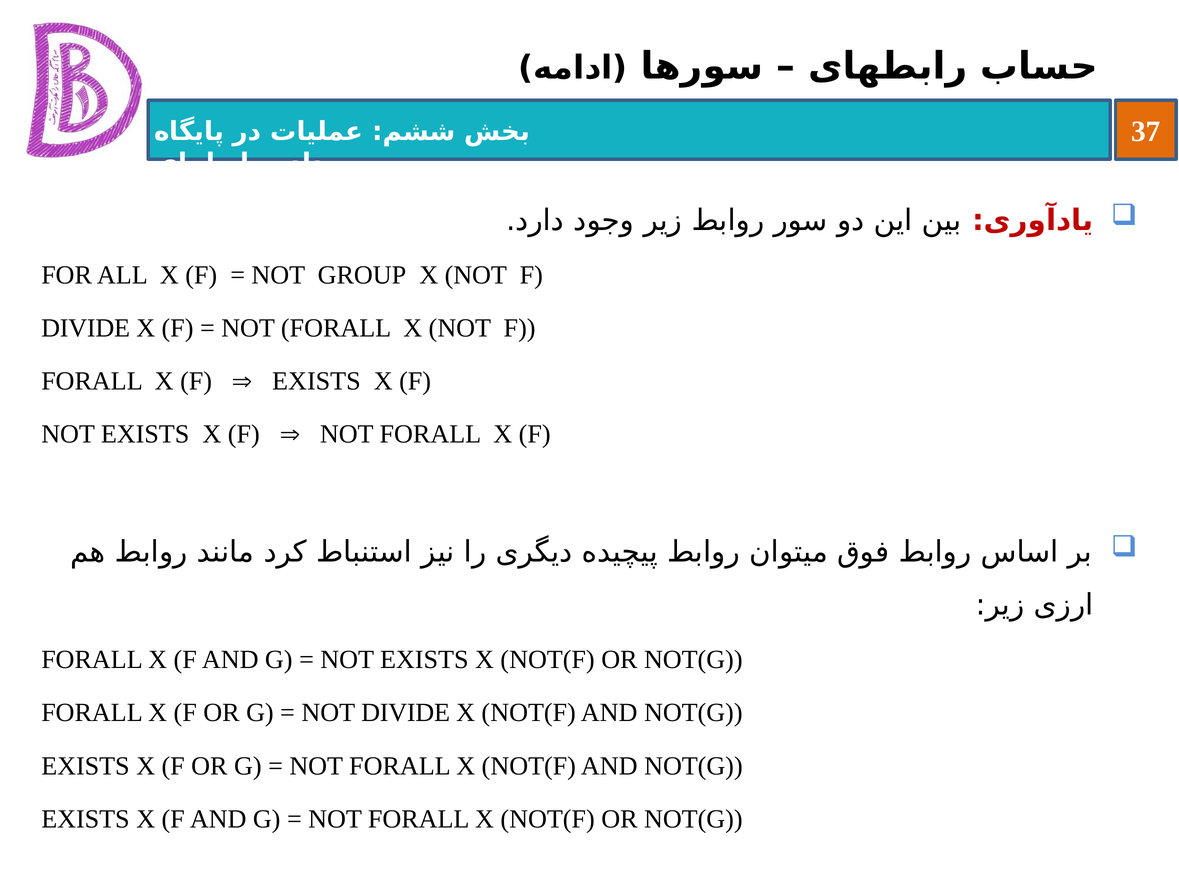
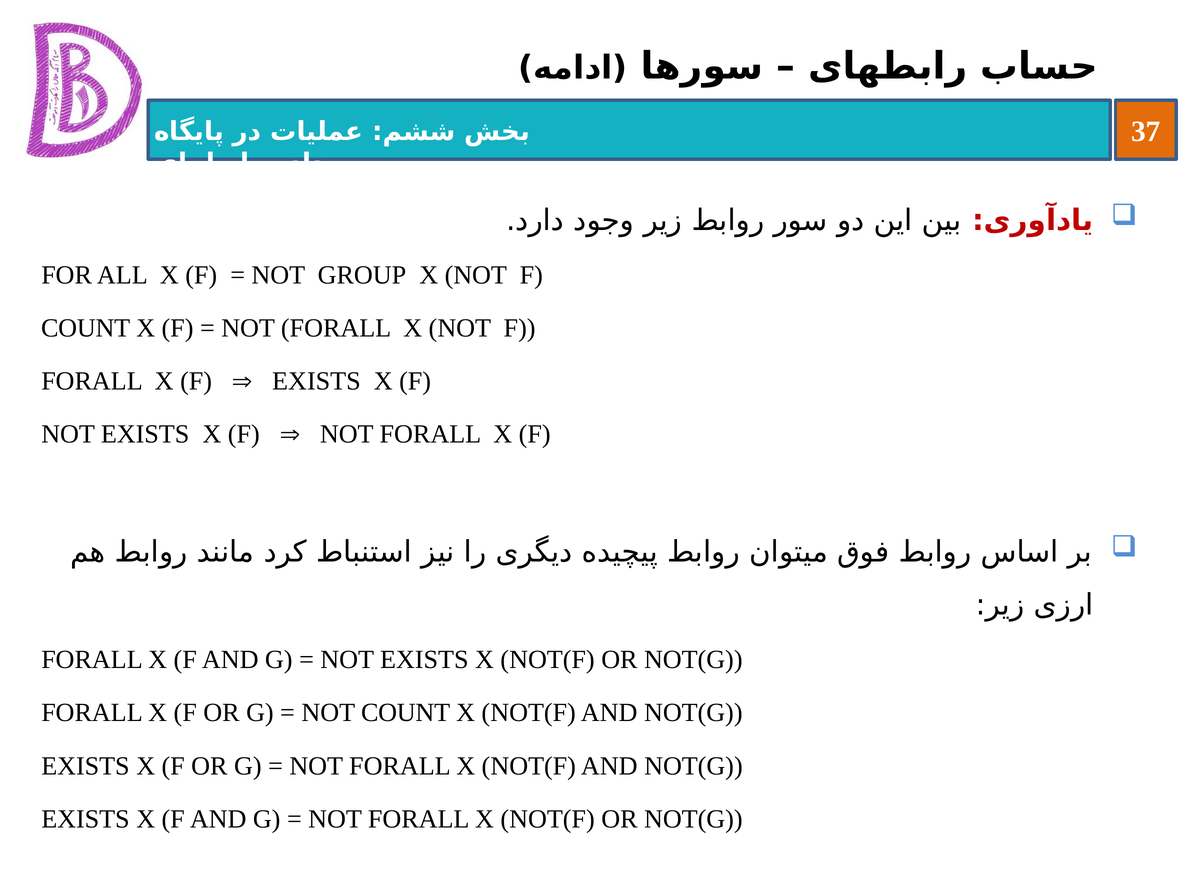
DIVIDE at (86, 328): DIVIDE -> COUNT
NOT DIVIDE: DIVIDE -> COUNT
